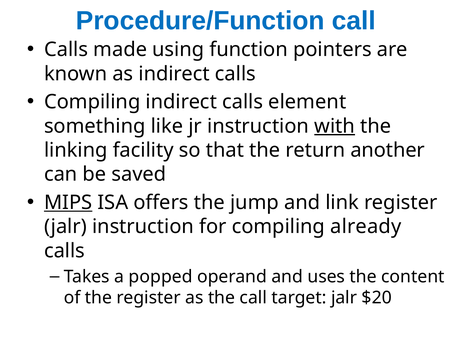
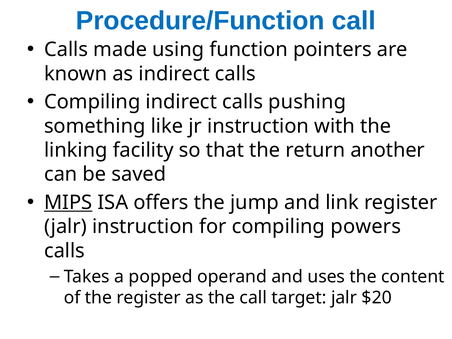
element: element -> pushing
with underline: present -> none
already: already -> powers
